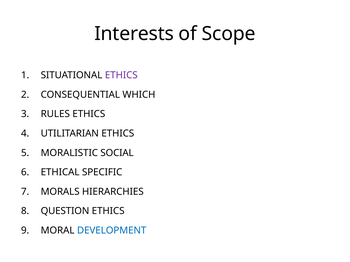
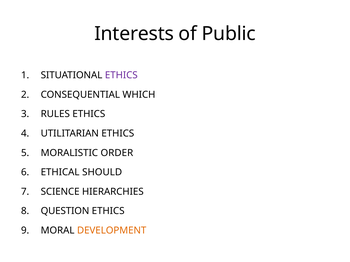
Scope: Scope -> Public
SOCIAL: SOCIAL -> ORDER
SPECIFIC: SPECIFIC -> SHOULD
MORALS: MORALS -> SCIENCE
DEVELOPMENT colour: blue -> orange
